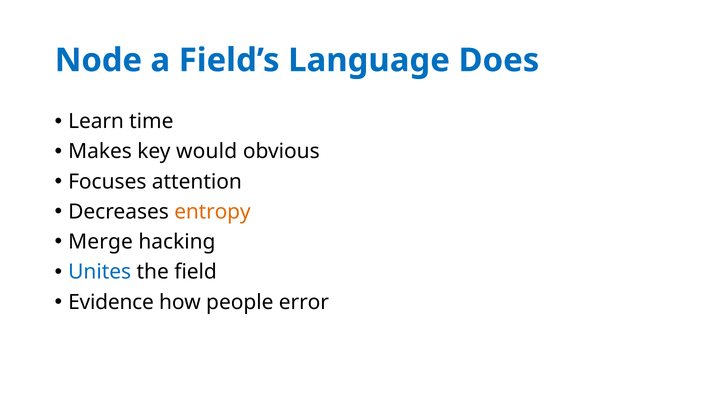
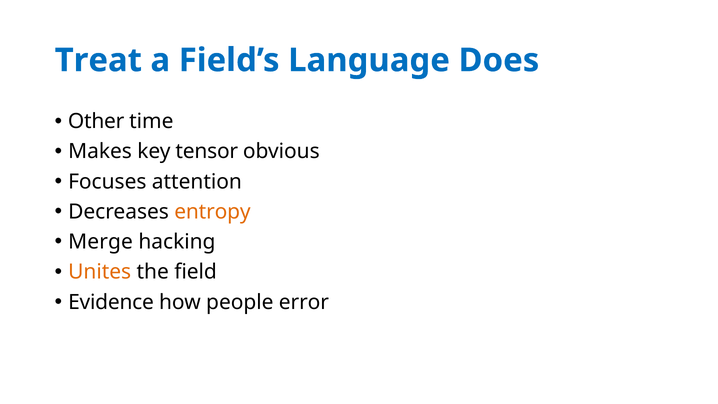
Node: Node -> Treat
Learn: Learn -> Other
would: would -> tensor
Unites colour: blue -> orange
